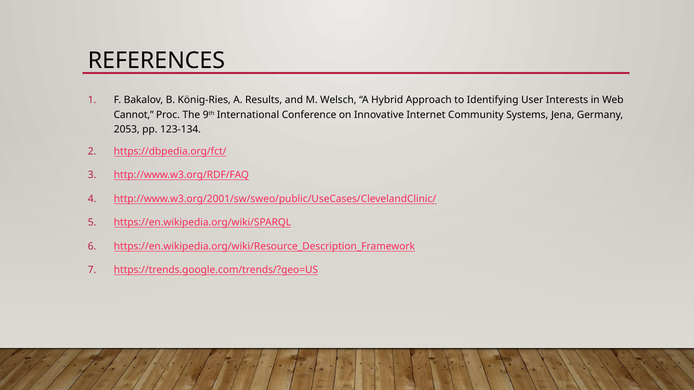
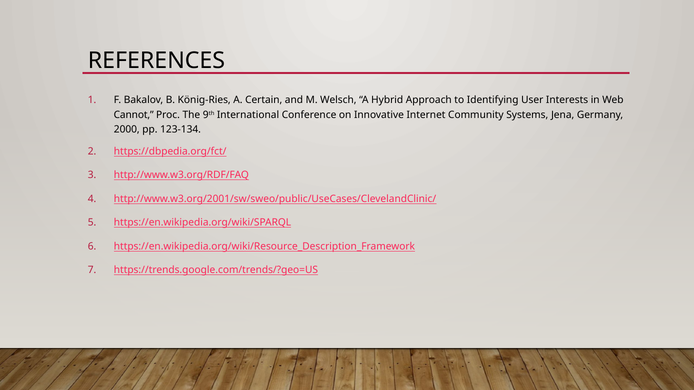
Results: Results -> Certain
2053: 2053 -> 2000
